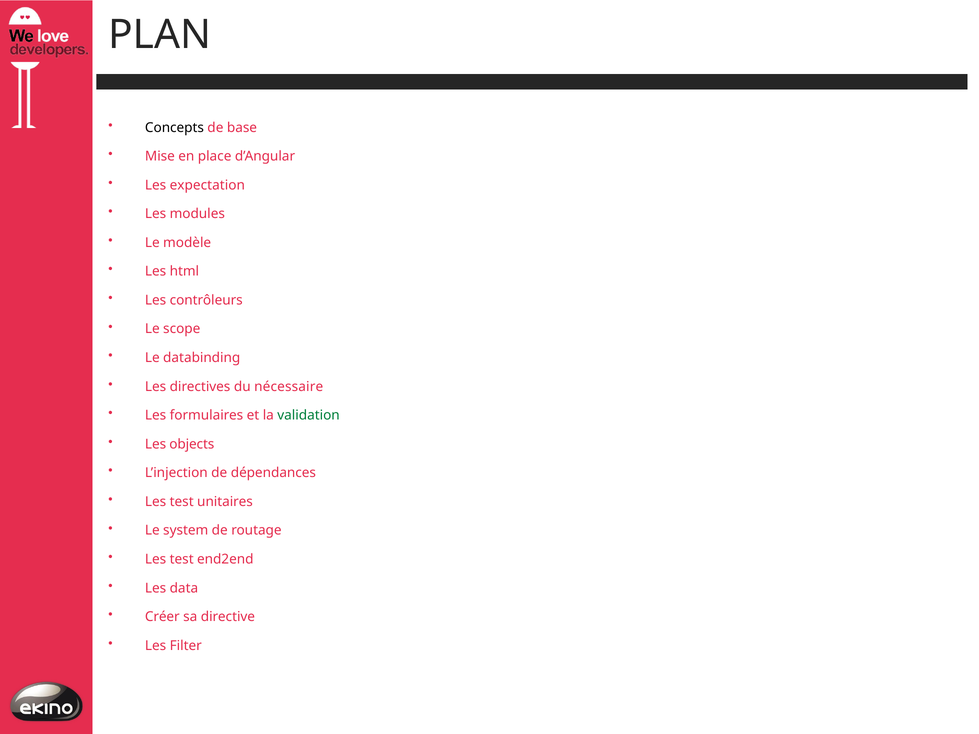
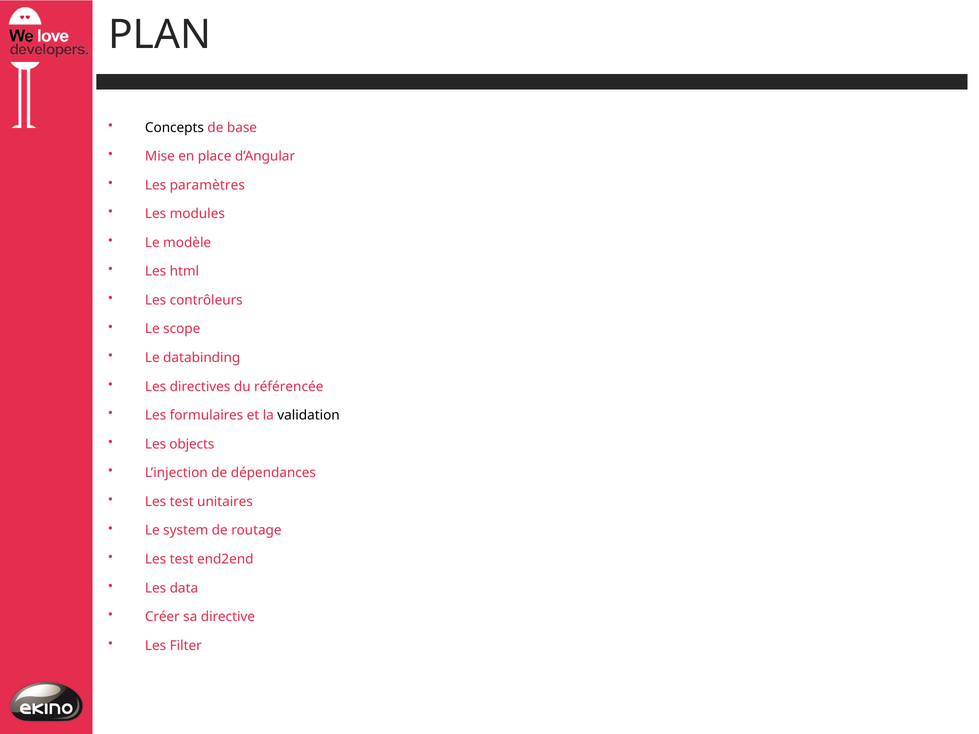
expectation: expectation -> paramètres
nécessaire: nécessaire -> référencée
validation colour: green -> black
